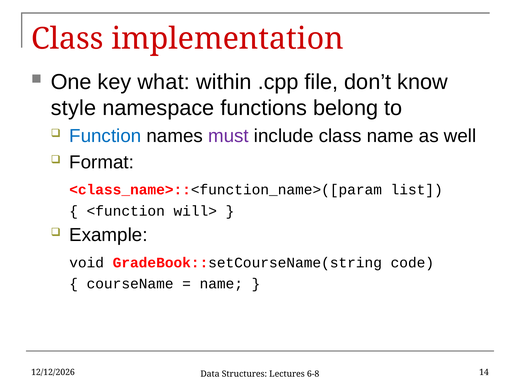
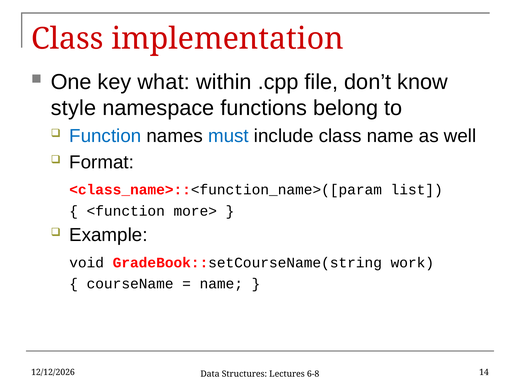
must colour: purple -> blue
will>: will> -> more>
code: code -> work
